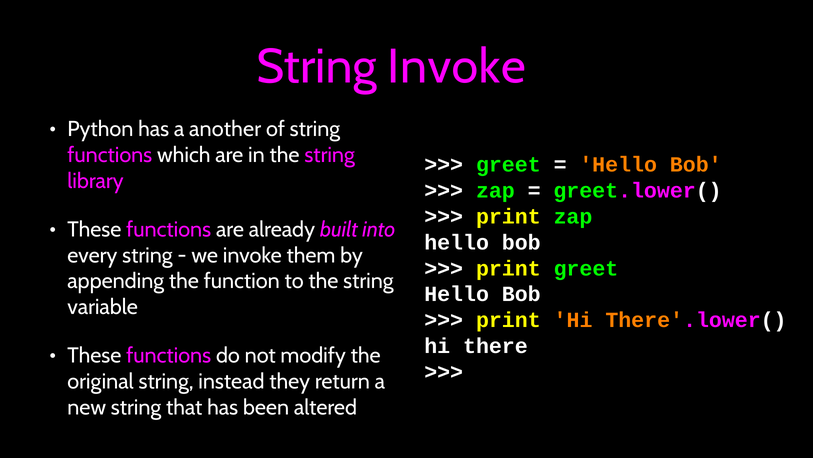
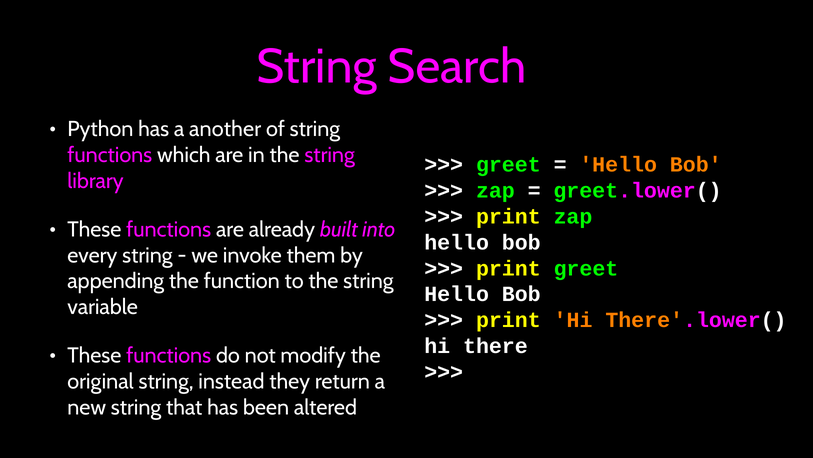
String Invoke: Invoke -> Search
